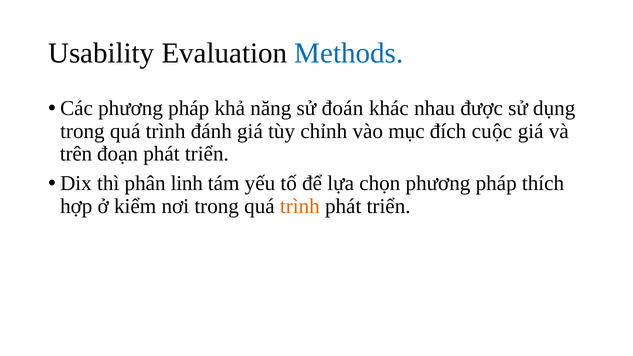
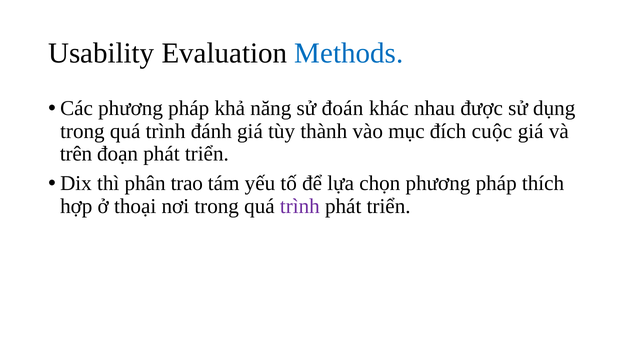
chỉnh: chỉnh -> thành
linh: linh -> trao
kiểm: kiểm -> thoại
trình at (300, 206) colour: orange -> purple
